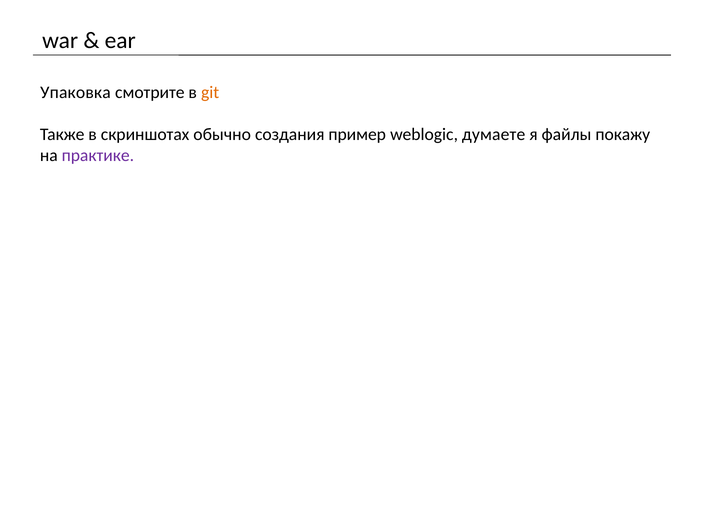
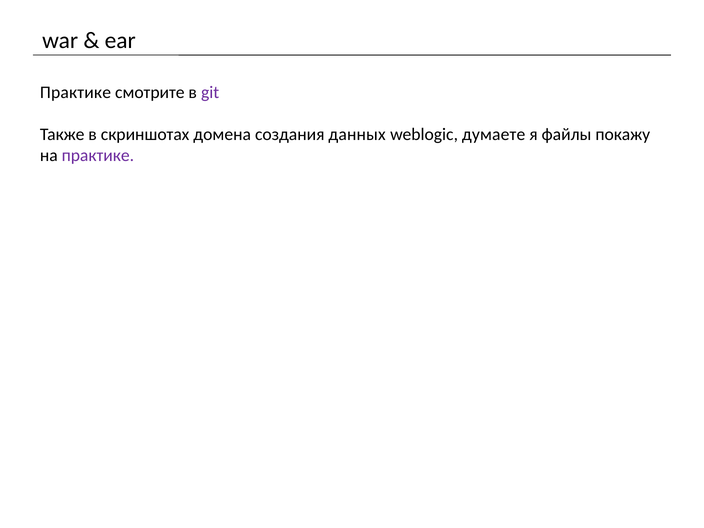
Упаковка at (75, 92): Упаковка -> Практике
git colour: orange -> purple
обычно: обычно -> домена
пример: пример -> данных
